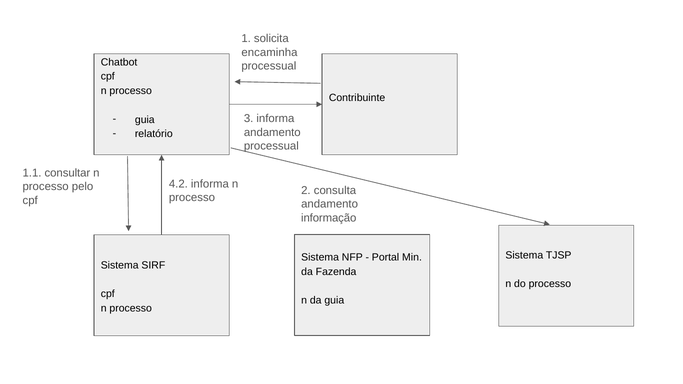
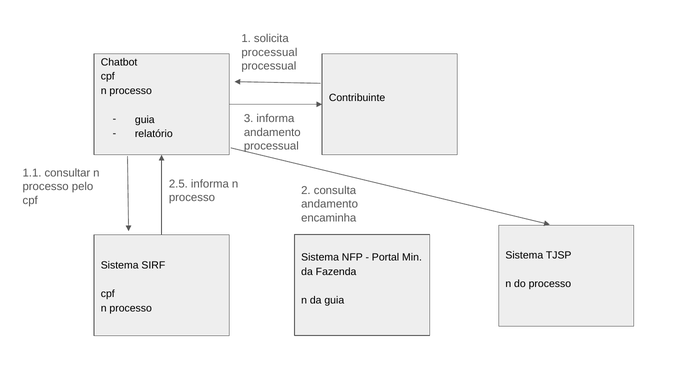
encaminha at (269, 52): encaminha -> processual
4.2: 4.2 -> 2.5
informação: informação -> encaminha
